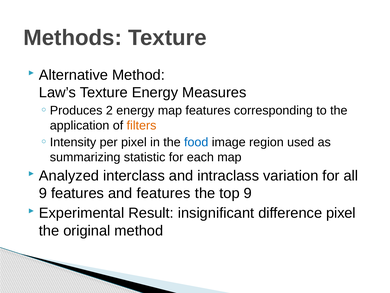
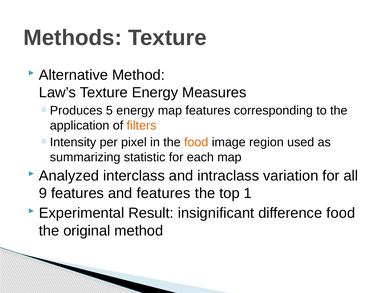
2: 2 -> 5
food at (196, 142) colour: blue -> orange
top 9: 9 -> 1
difference pixel: pixel -> food
